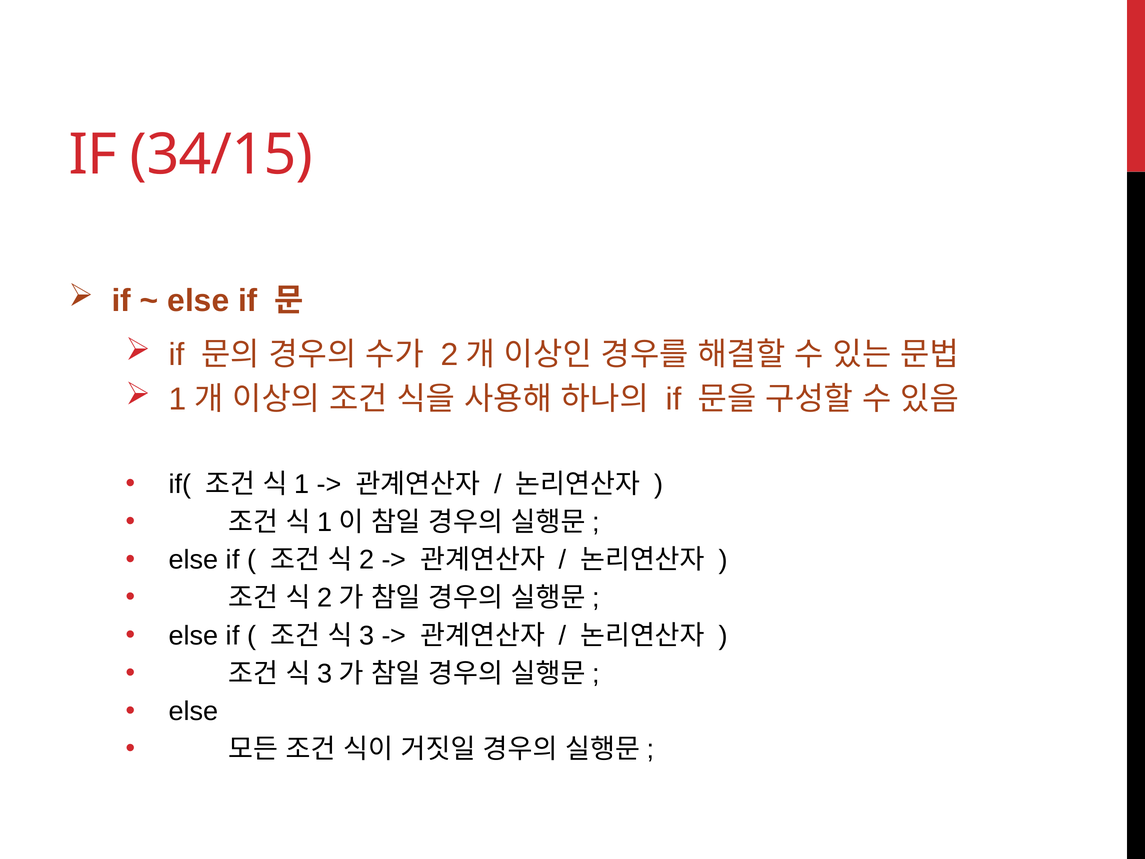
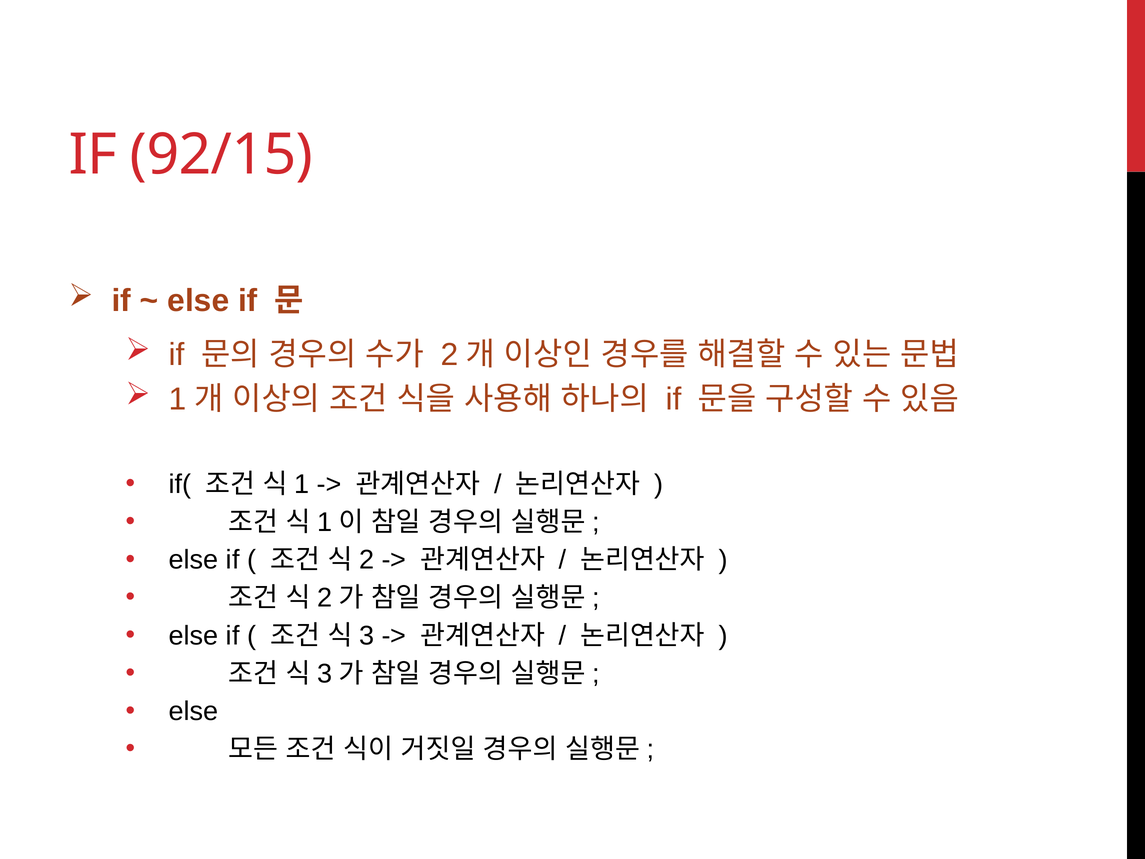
34/15: 34/15 -> 92/15
